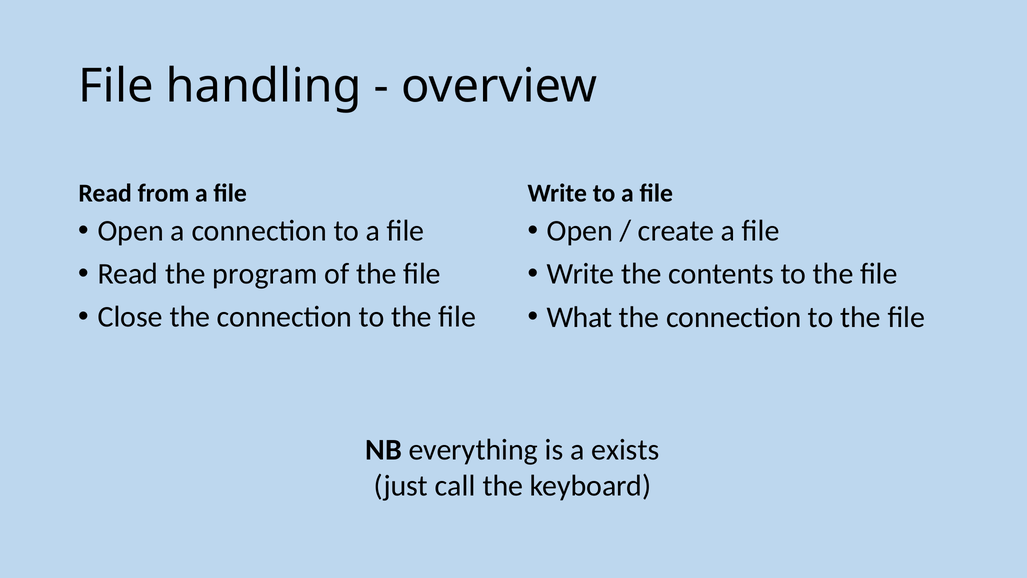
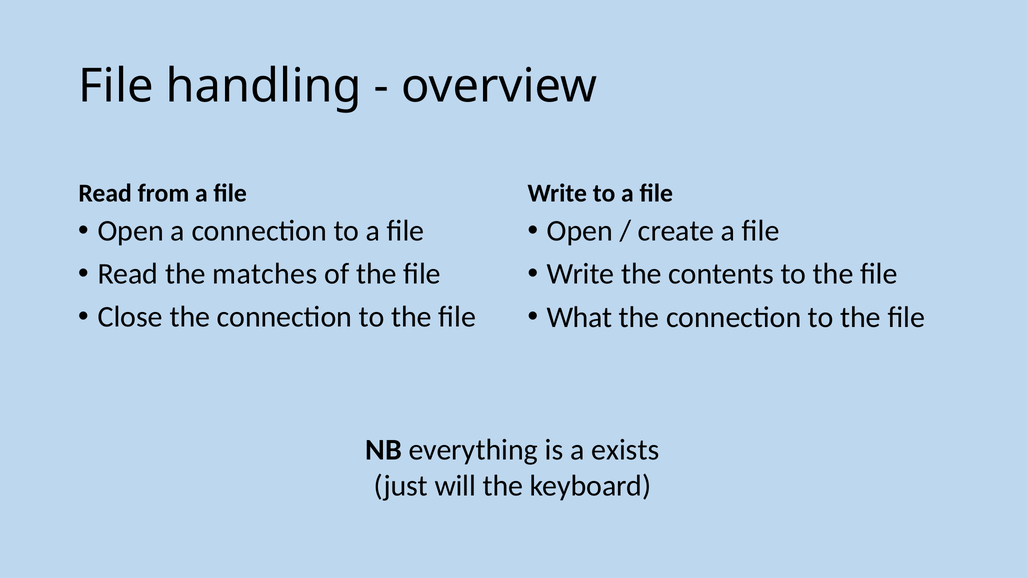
program: program -> matches
call: call -> will
